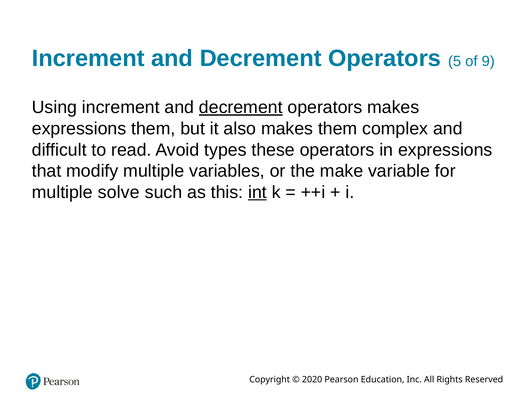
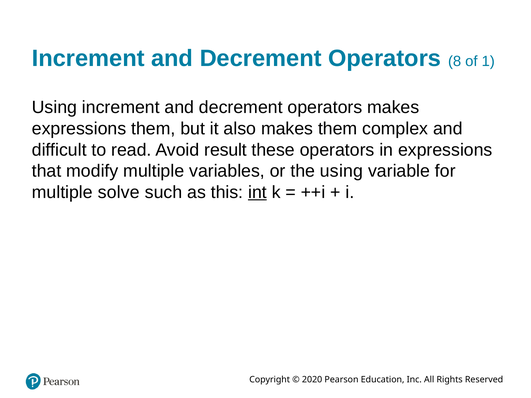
5: 5 -> 8
9: 9 -> 1
decrement at (241, 107) underline: present -> none
types: types -> result
the make: make -> using
